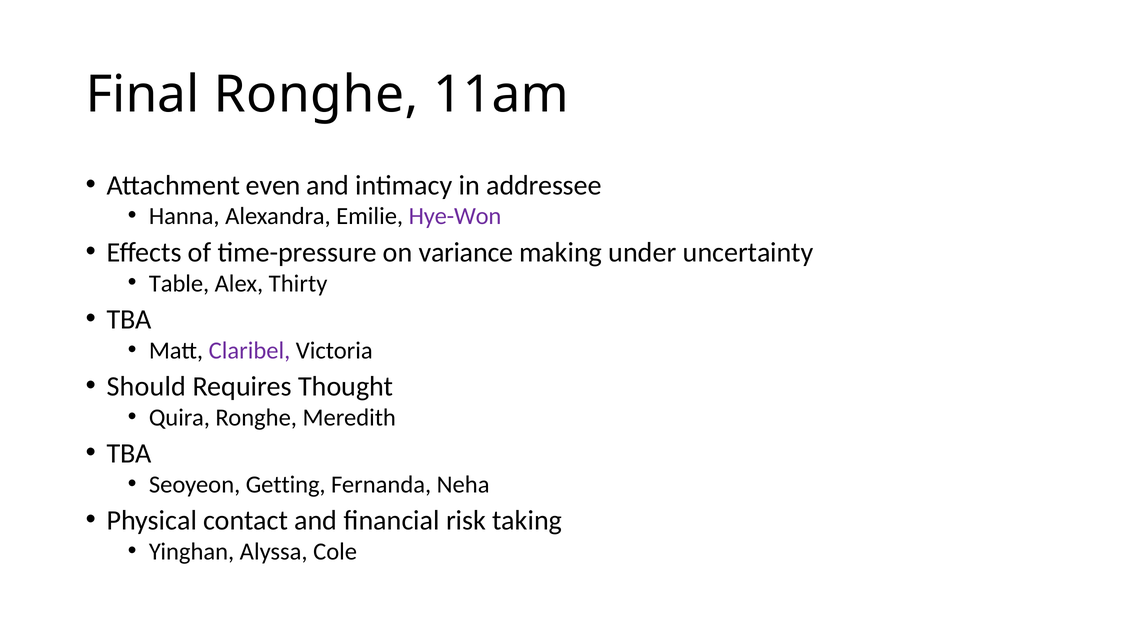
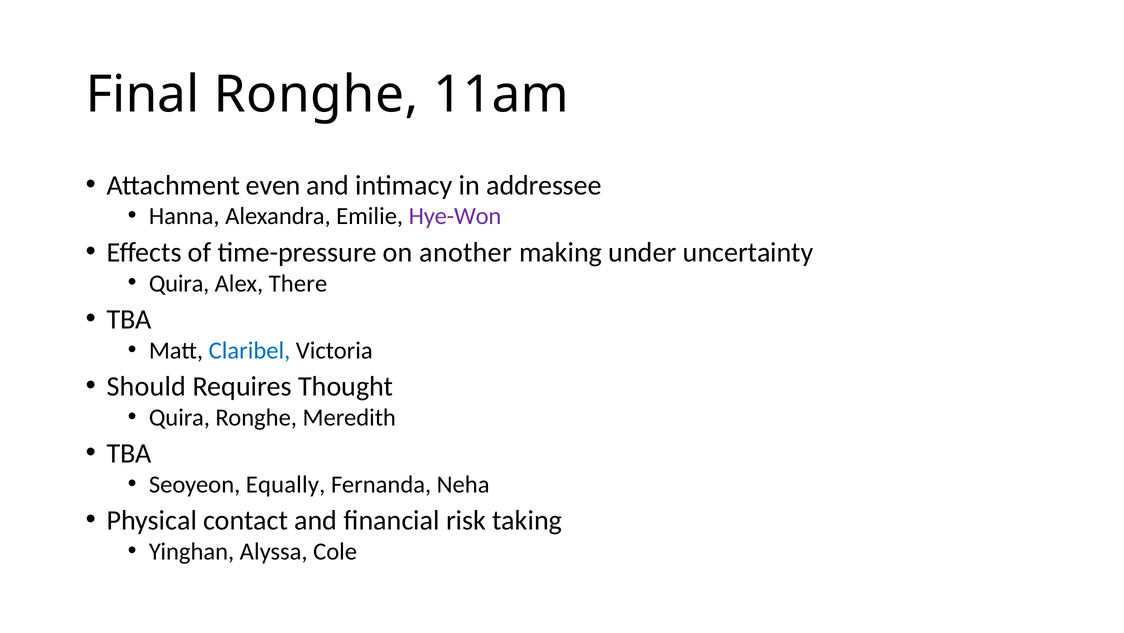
variance: variance -> another
Table at (179, 283): Table -> Quira
Thirty: Thirty -> There
Claribel colour: purple -> blue
Getting: Getting -> Equally
